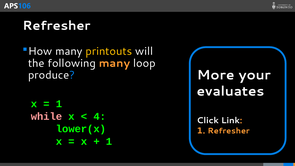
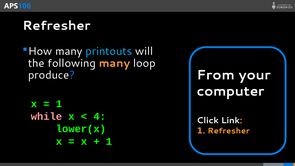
printouts colour: yellow -> light blue
More: More -> From
evaluates: evaluates -> computer
